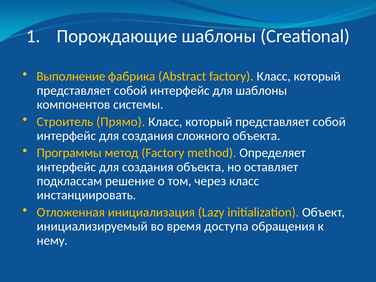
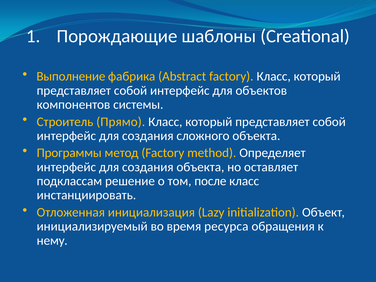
для шаблоны: шаблоны -> объектов
через: через -> после
доступа: доступа -> ресурса
